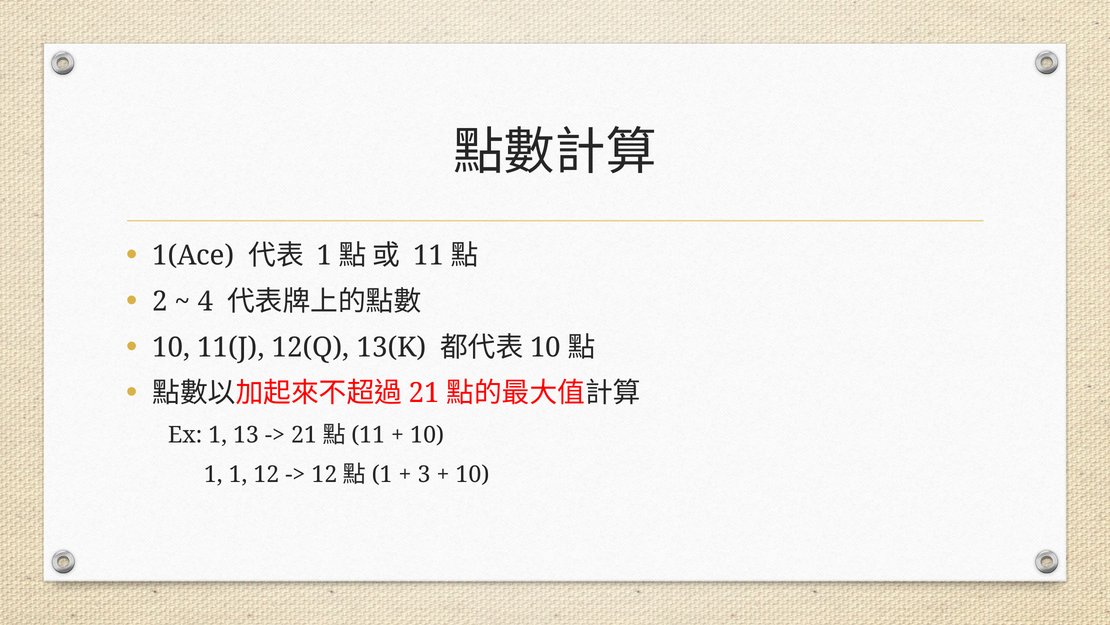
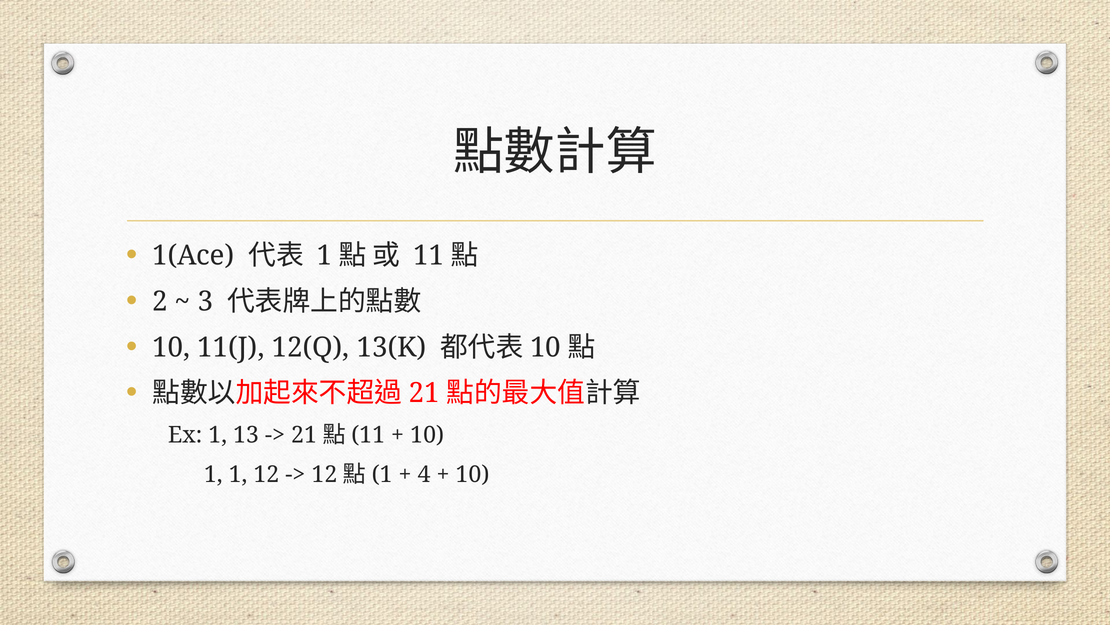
4: 4 -> 3
3: 3 -> 4
